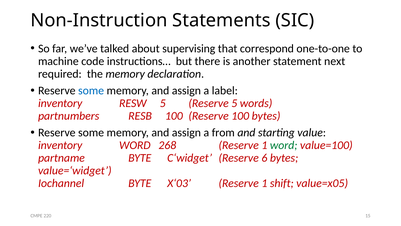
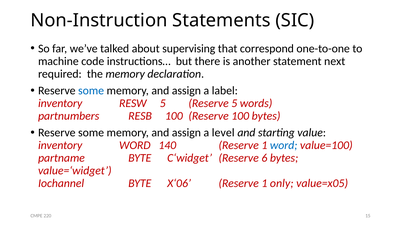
from: from -> level
268: 268 -> 140
word at (284, 145) colour: green -> blue
X‘03: X‘03 -> X‘06
shift: shift -> only
